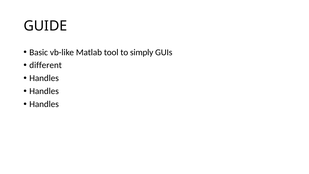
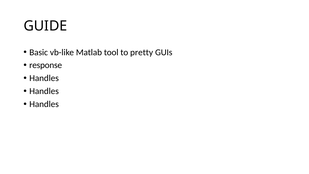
simply: simply -> pretty
different: different -> response
